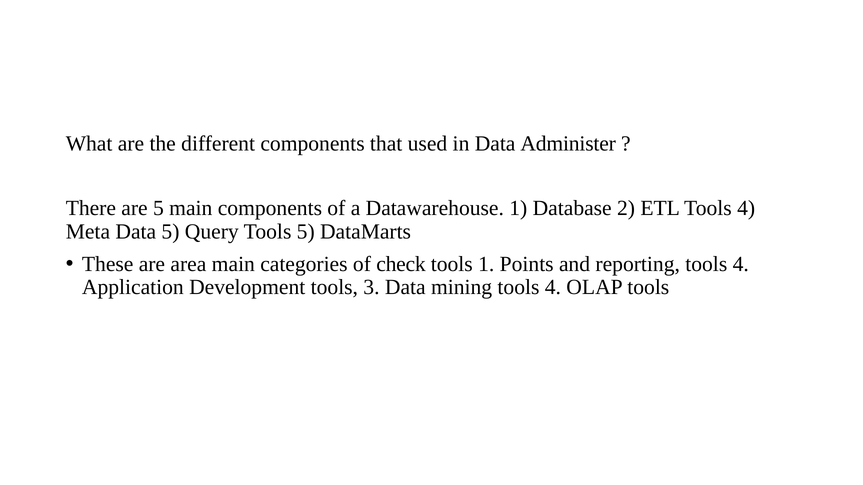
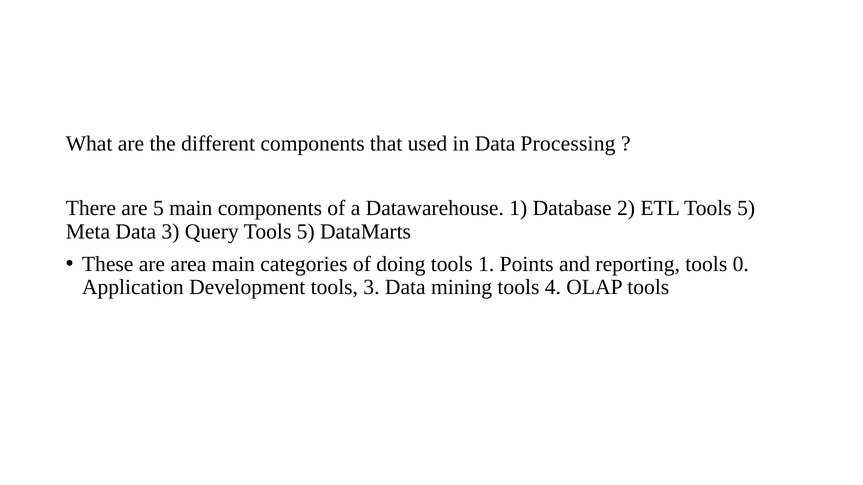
Administer: Administer -> Processing
ETL Tools 4: 4 -> 5
Data 5: 5 -> 3
check: check -> doing
reporting tools 4: 4 -> 0
